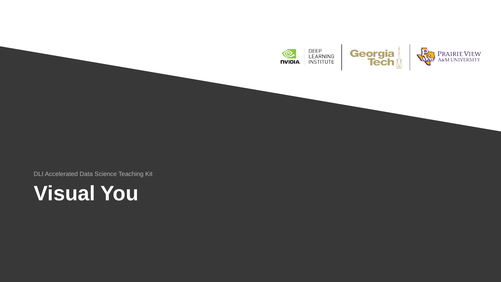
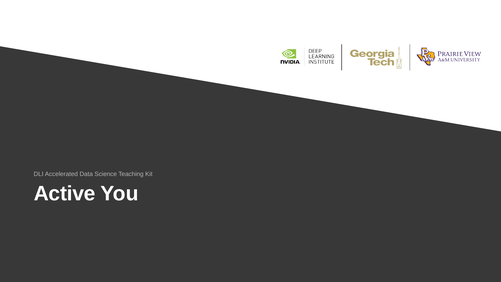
Visual: Visual -> Active
